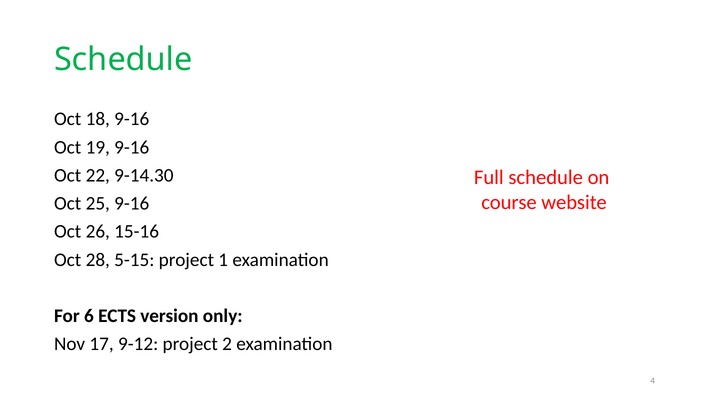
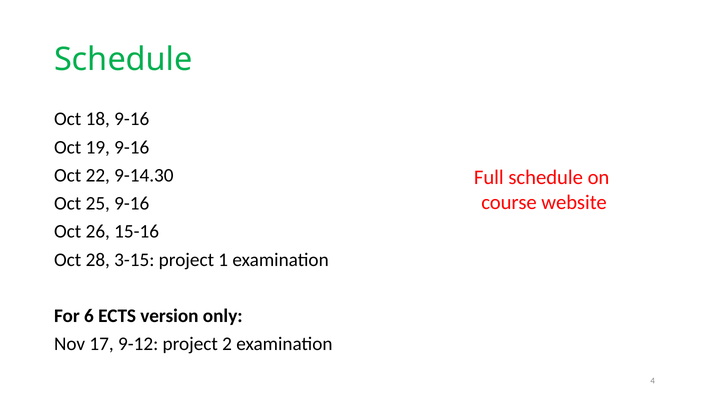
5-15: 5-15 -> 3-15
